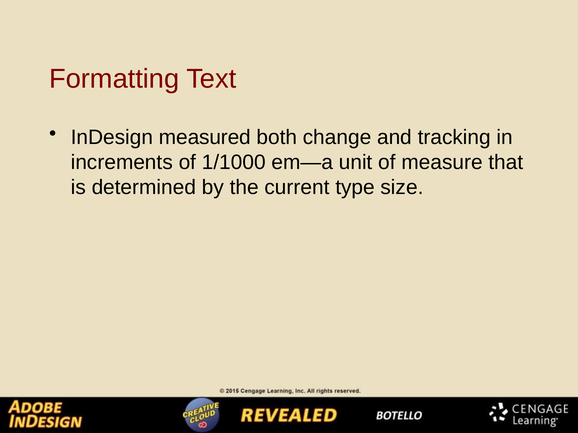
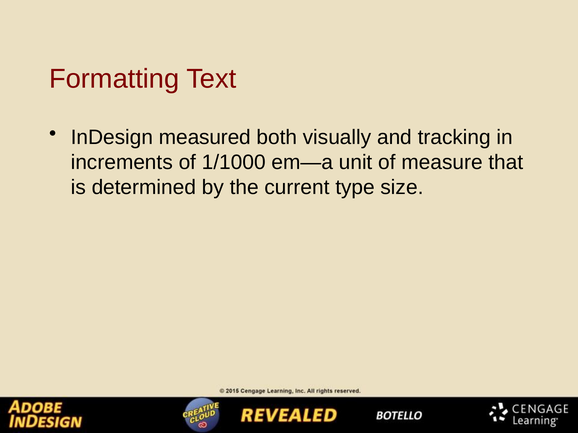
change: change -> visually
